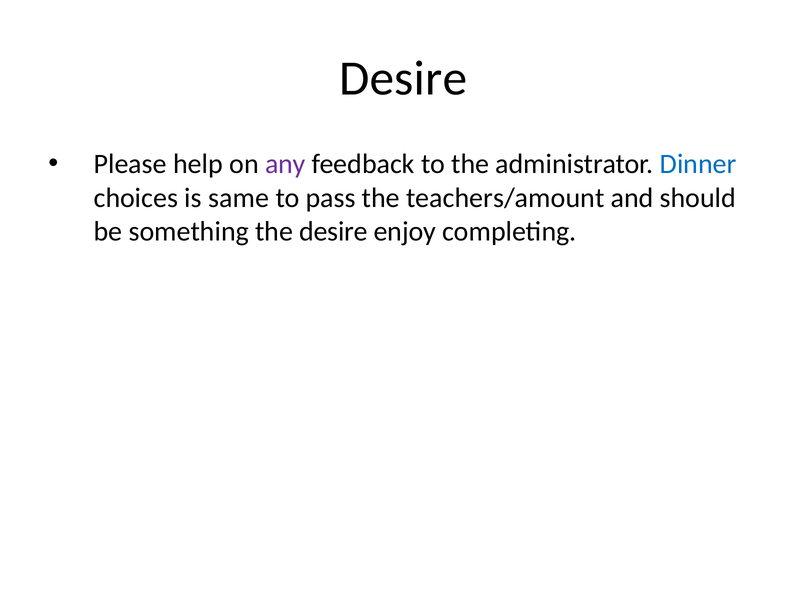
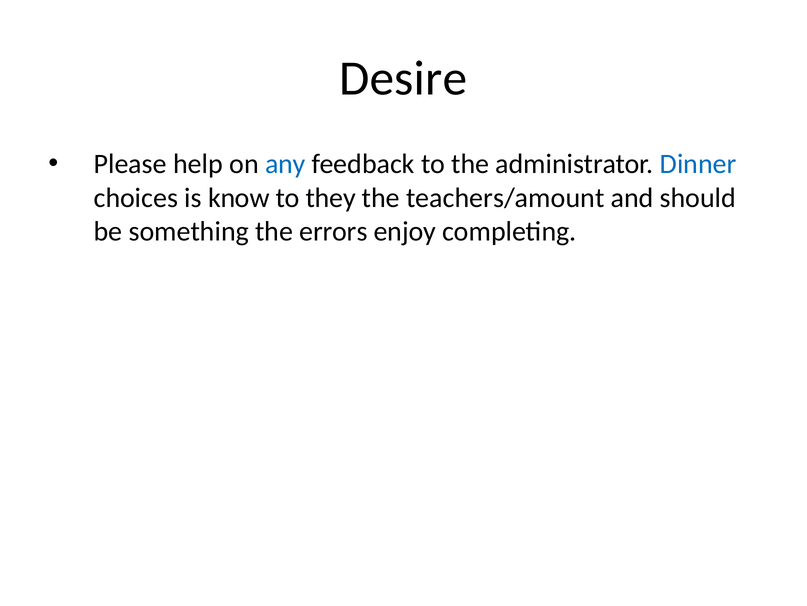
any colour: purple -> blue
same: same -> know
pass: pass -> they
the desire: desire -> errors
